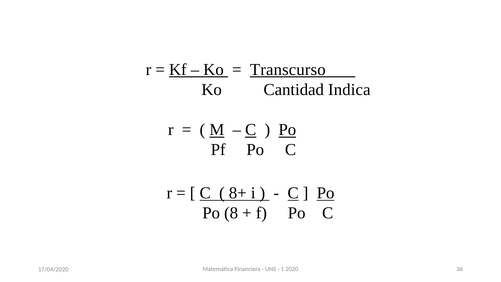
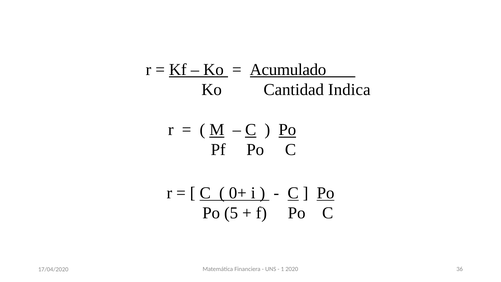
Transcurso: Transcurso -> Acumulado
8+: 8+ -> 0+
8: 8 -> 5
